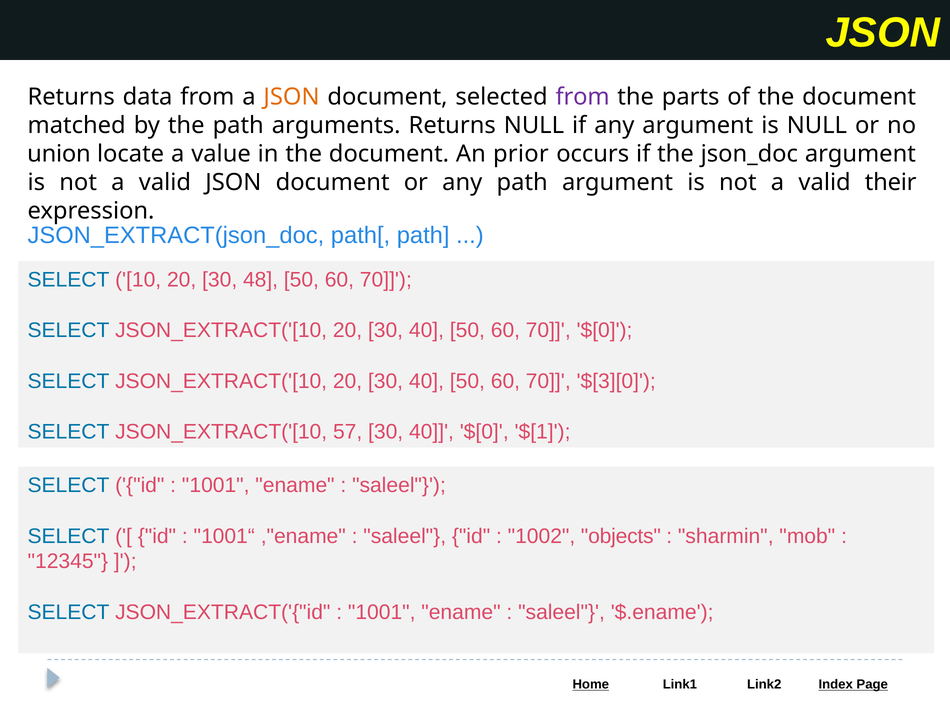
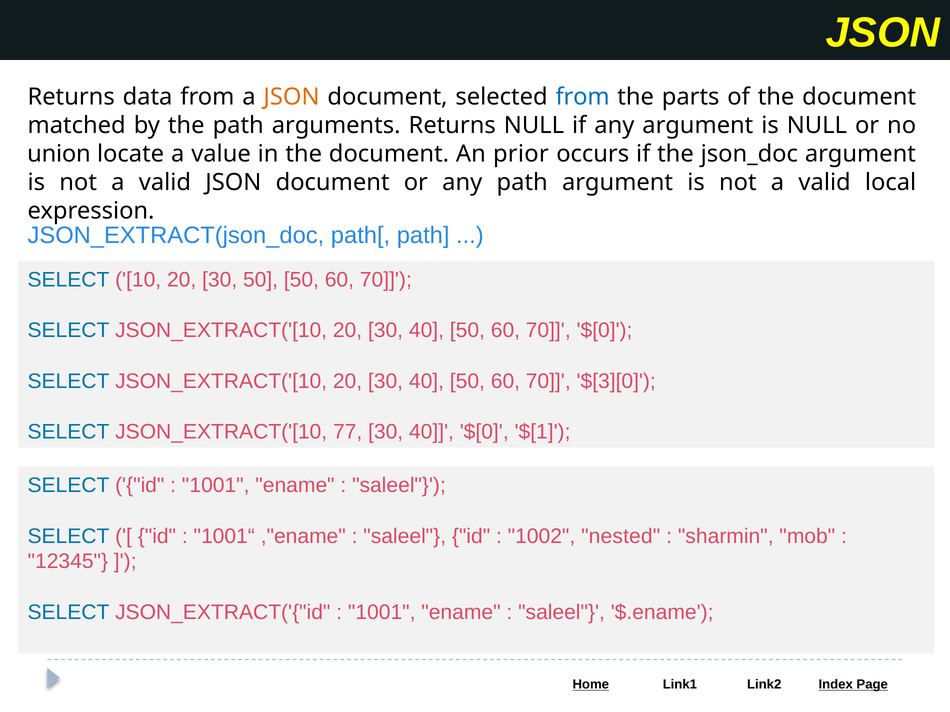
from at (583, 97) colour: purple -> blue
their: their -> local
30 48: 48 -> 50
57: 57 -> 77
objects: objects -> nested
